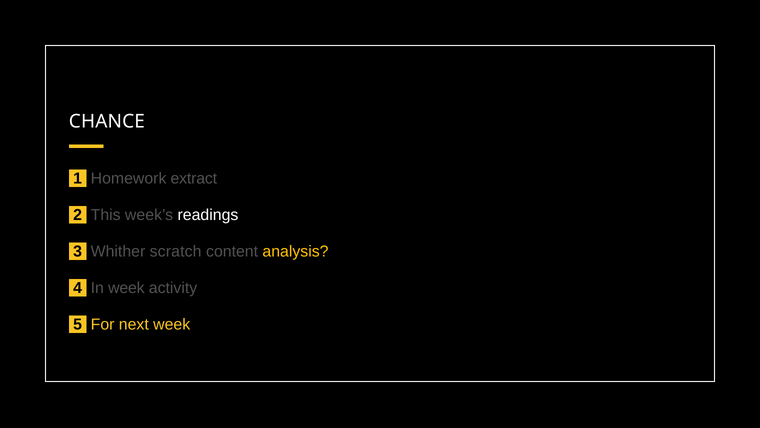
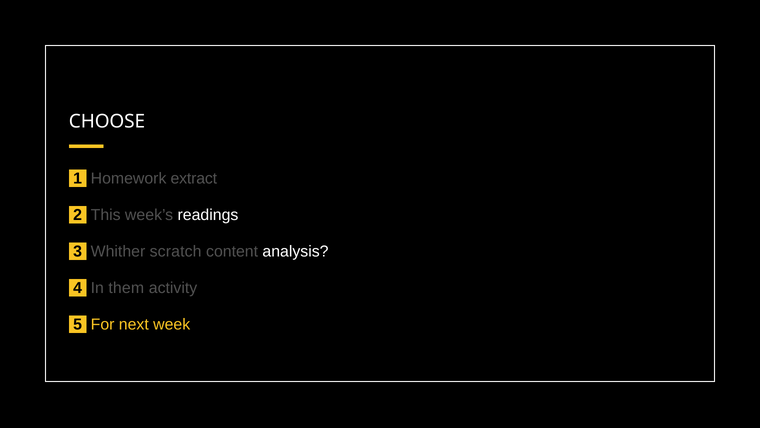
CHANCE: CHANCE -> CHOOSE
analysis colour: yellow -> white
In week: week -> them
